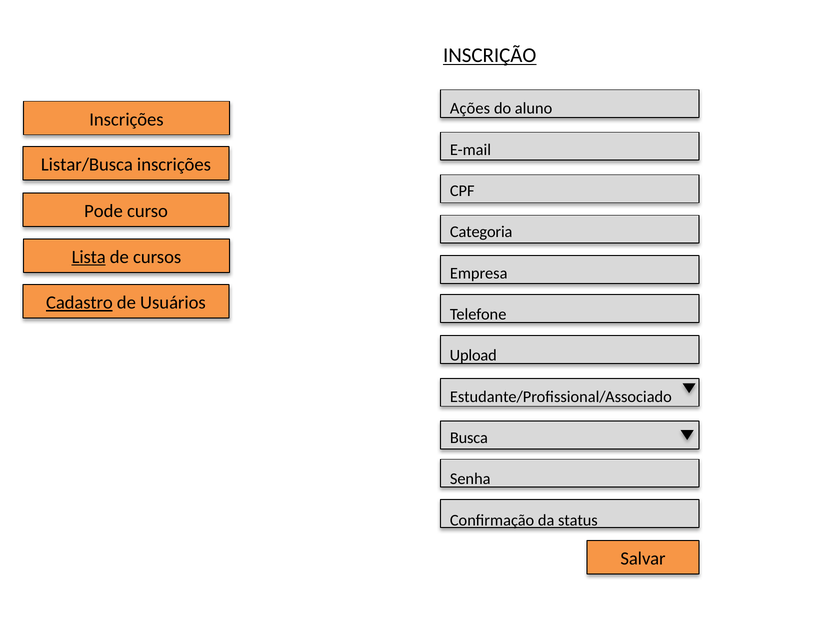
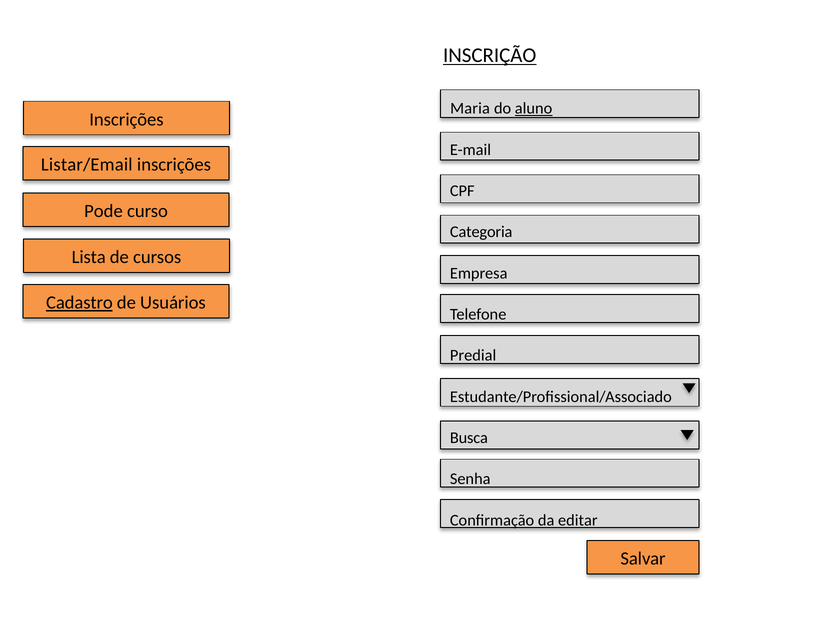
Ações: Ações -> Maria
aluno underline: none -> present
Listar/Busca: Listar/Busca -> Listar/Email
Lista underline: present -> none
Upload: Upload -> Predial
status: status -> editar
